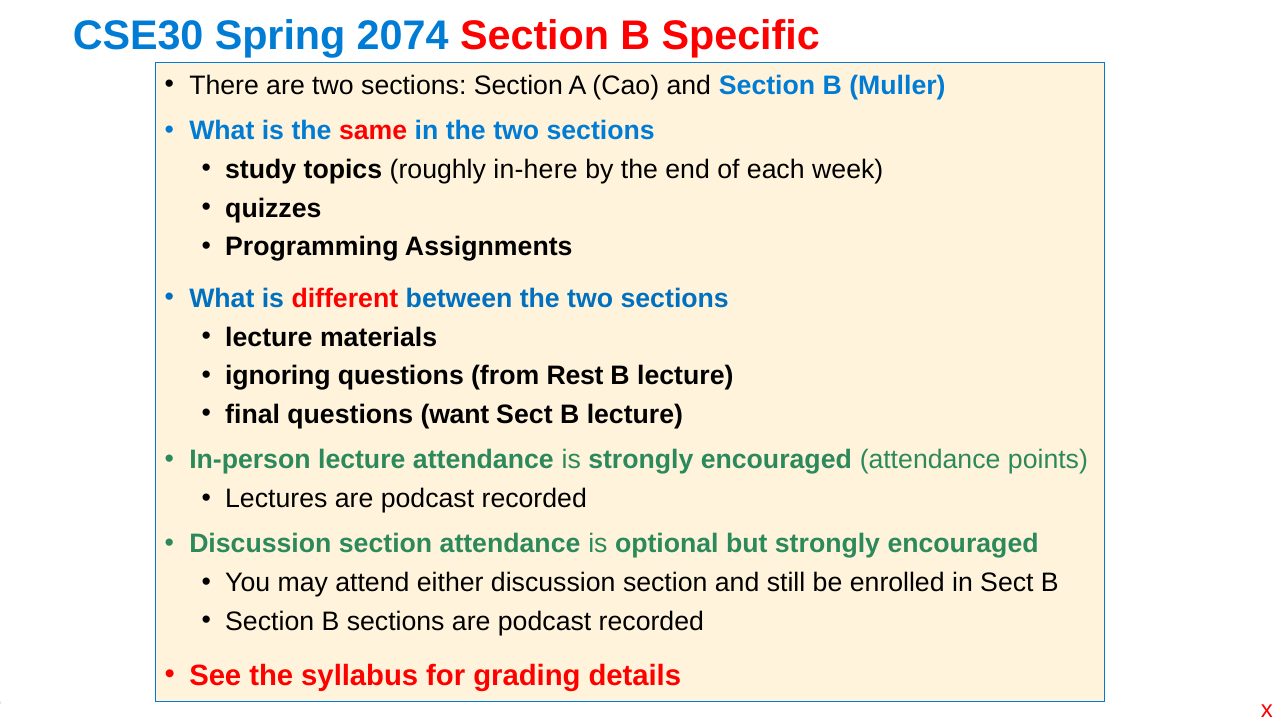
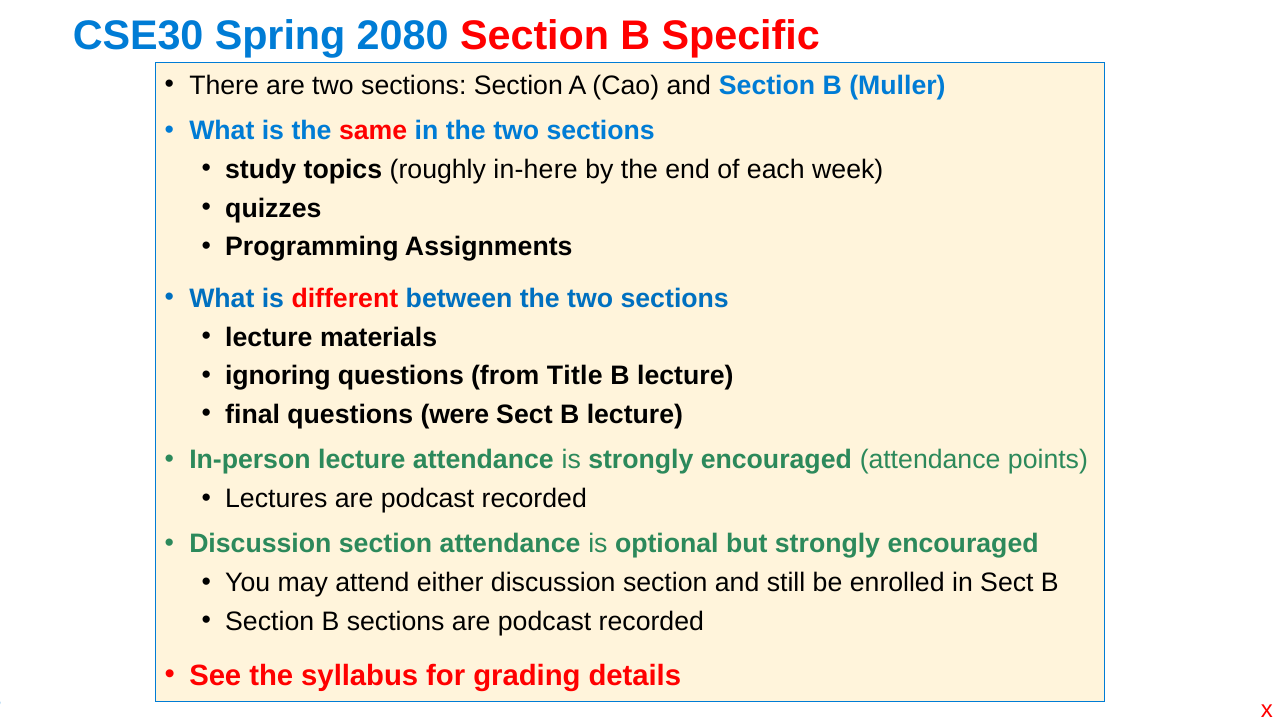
2074: 2074 -> 2080
Rest: Rest -> Title
want: want -> were
